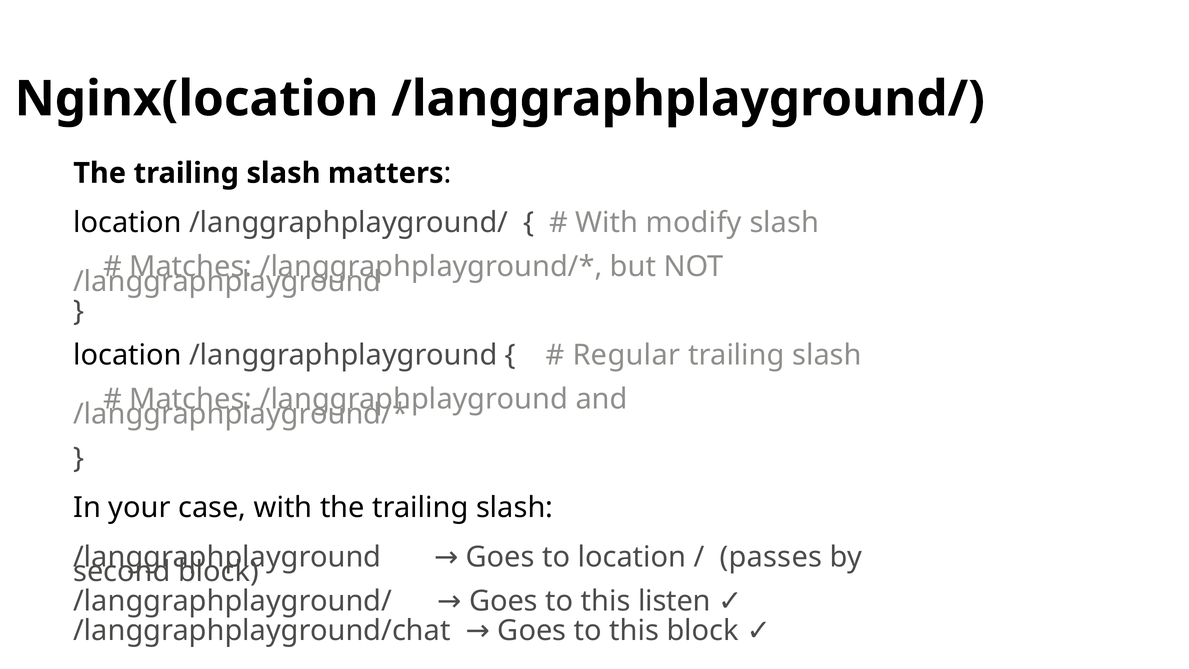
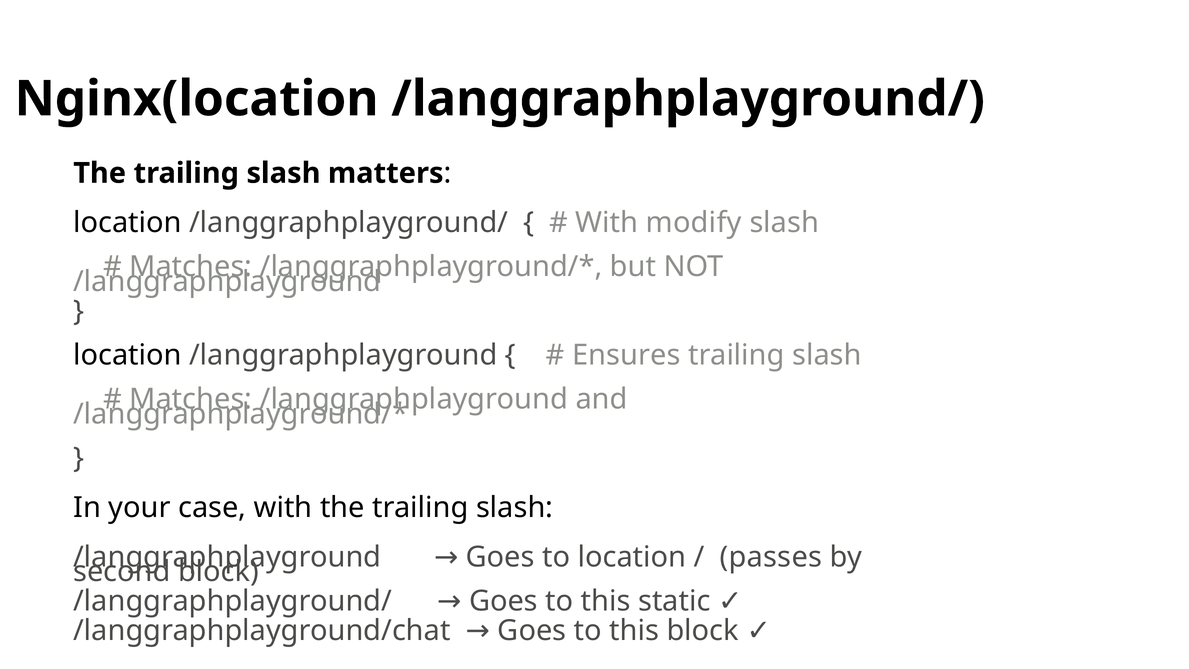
Regular: Regular -> Ensures
listen: listen -> static
